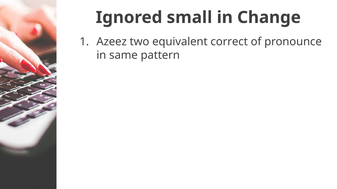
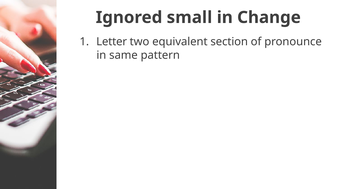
Azeez: Azeez -> Letter
correct: correct -> section
